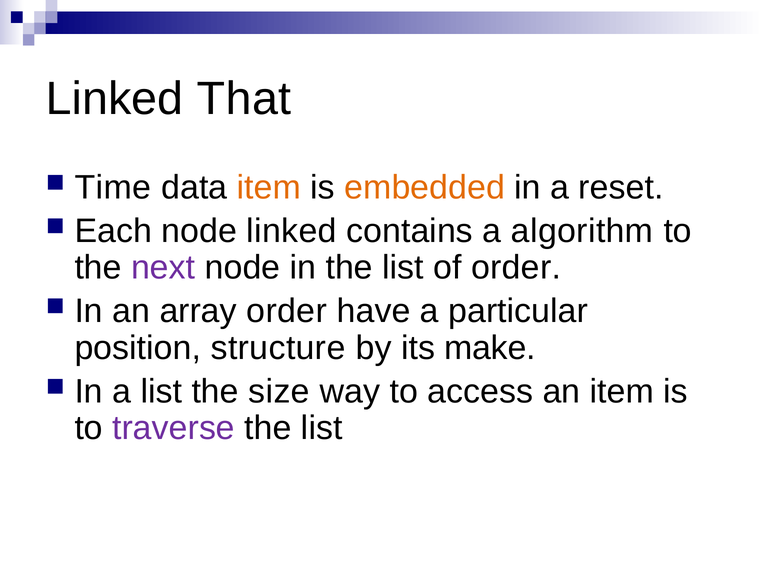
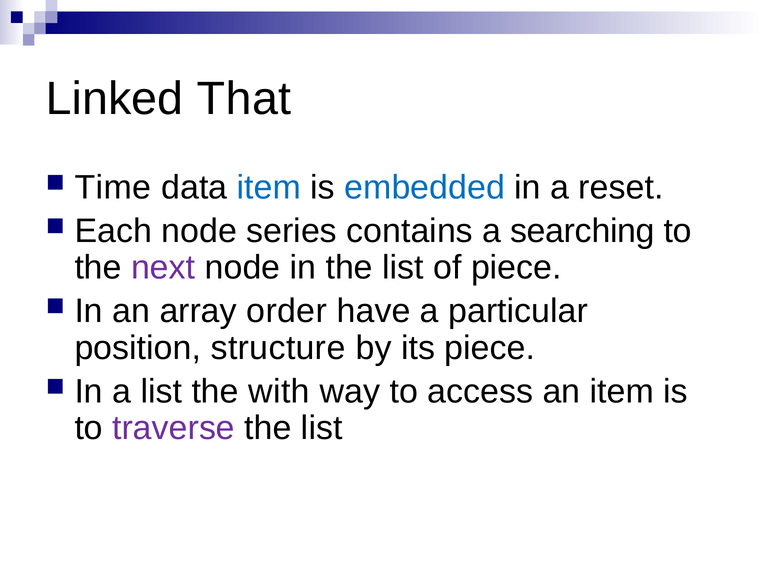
item at (269, 187) colour: orange -> blue
embedded colour: orange -> blue
node linked: linked -> series
algorithm: algorithm -> searching
of order: order -> piece
its make: make -> piece
size: size -> with
